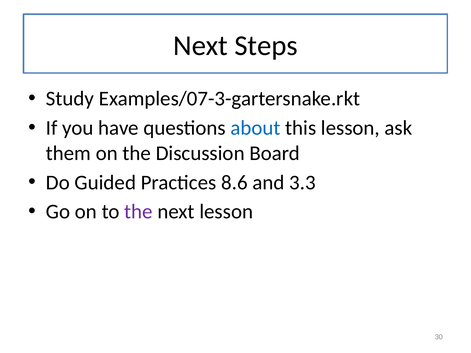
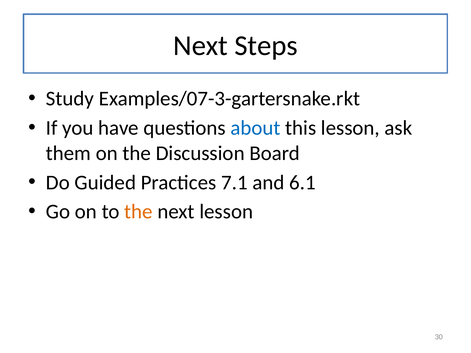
8.6: 8.6 -> 7.1
3.3: 3.3 -> 6.1
the at (138, 212) colour: purple -> orange
